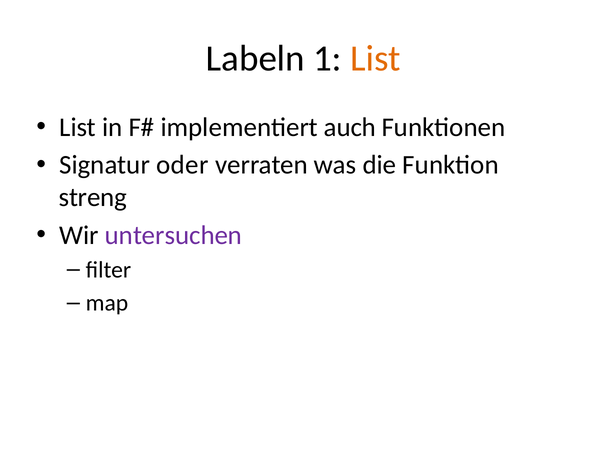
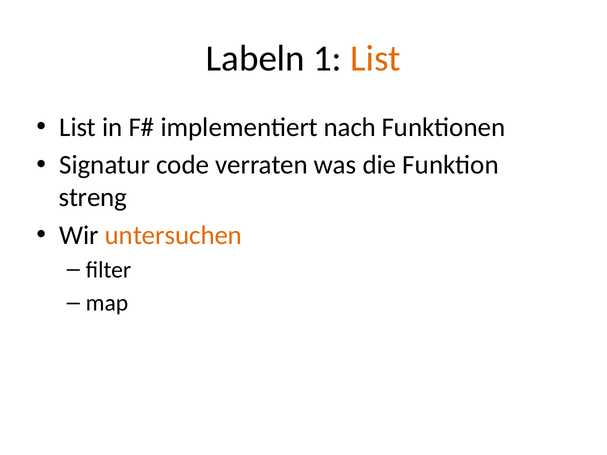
auch: auch -> nach
oder: oder -> code
untersuchen colour: purple -> orange
